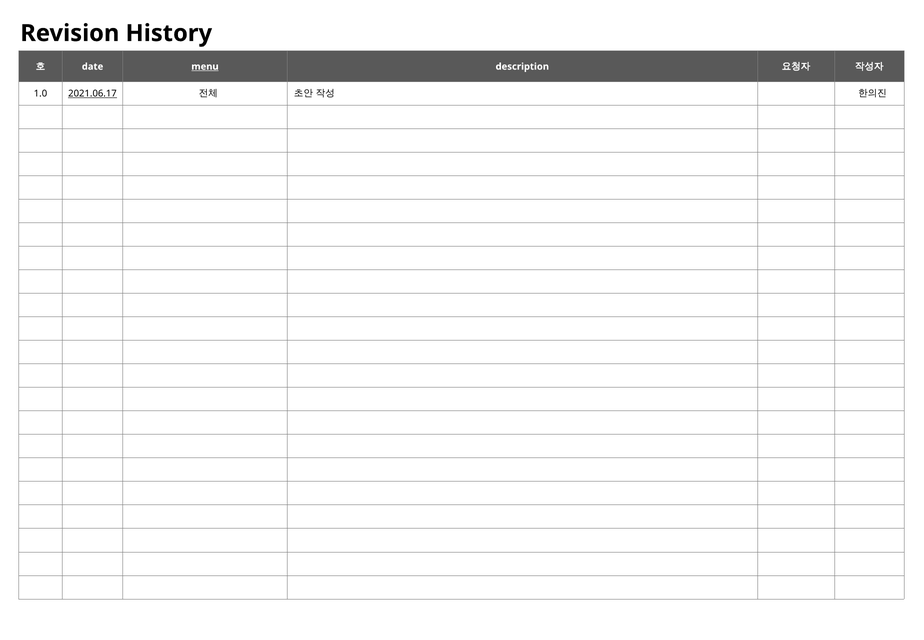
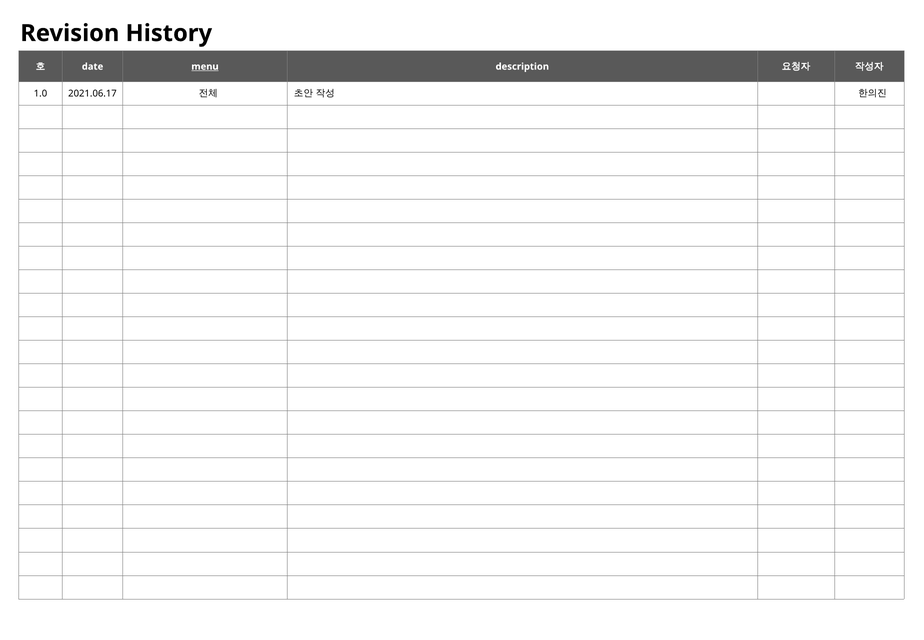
2021.06.17 underline: present -> none
